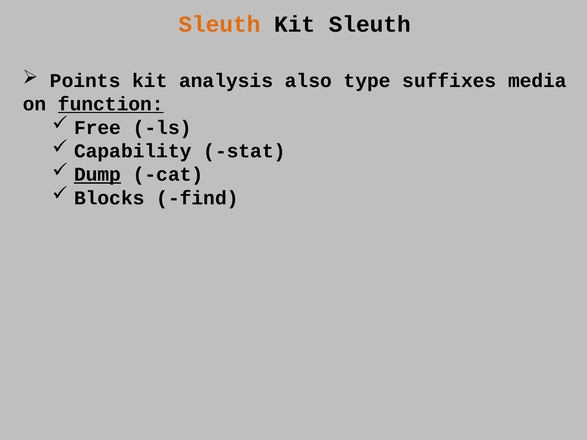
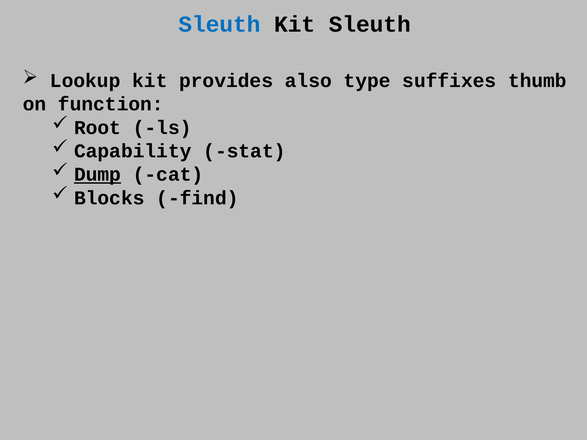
Sleuth at (220, 24) colour: orange -> blue
Points: Points -> Lookup
analysis: analysis -> provides
media: media -> thumb
function underline: present -> none
Free: Free -> Root
